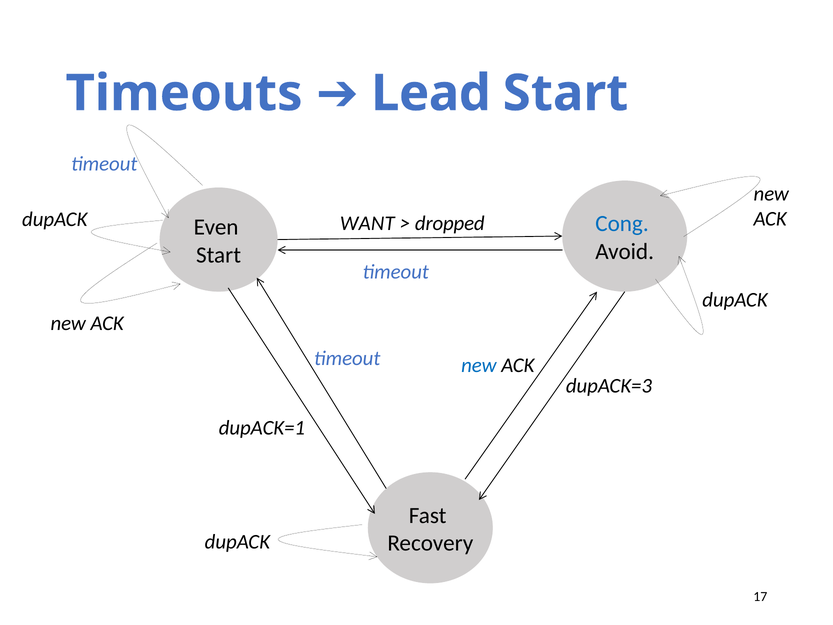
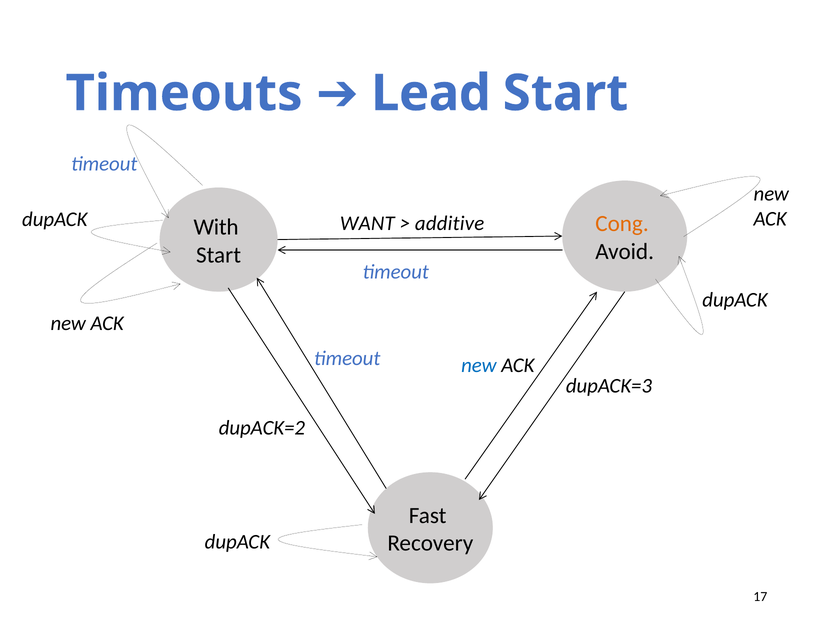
Cong colour: blue -> orange
dropped: dropped -> additive
Even: Even -> With
dupACK=1: dupACK=1 -> dupACK=2
